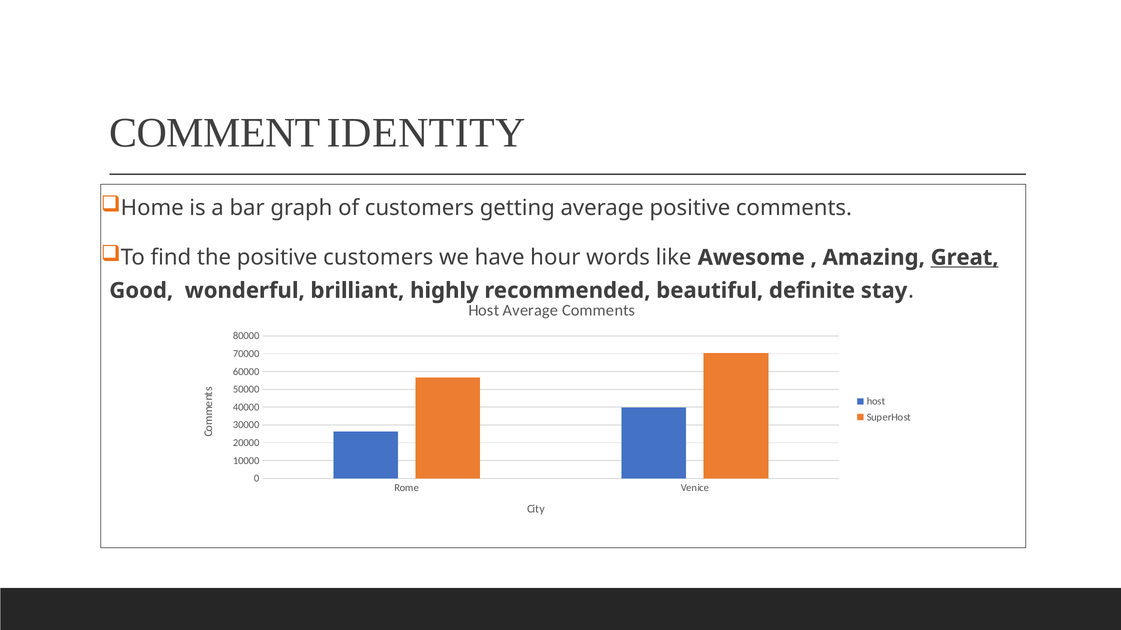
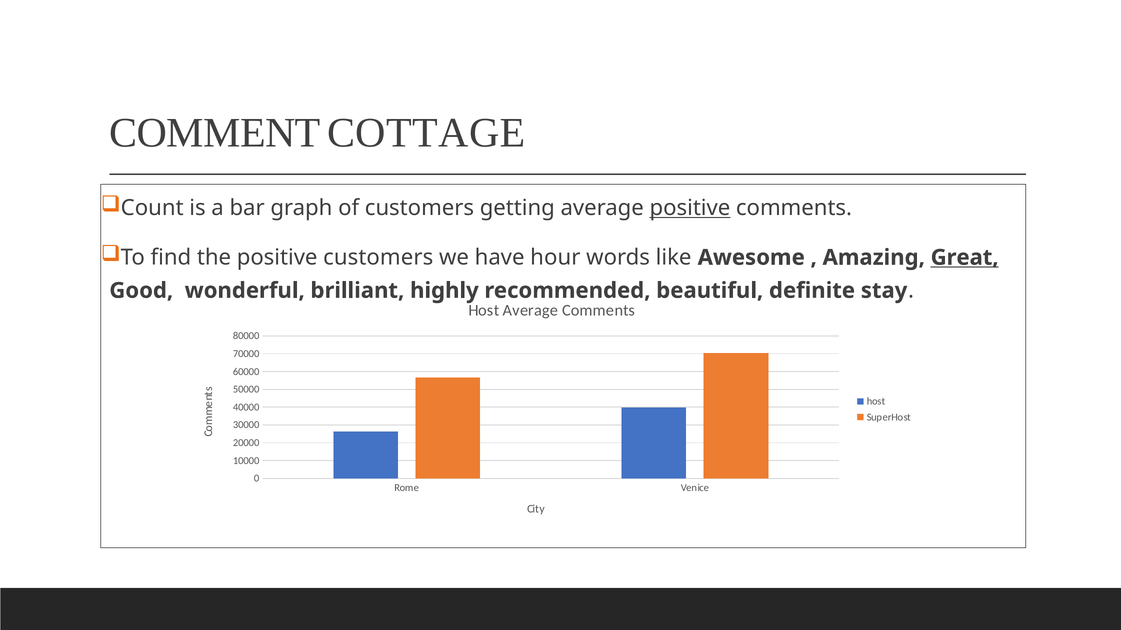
IDENTITY: IDENTITY -> COTTAGE
Home: Home -> Count
positive at (690, 208) underline: none -> present
